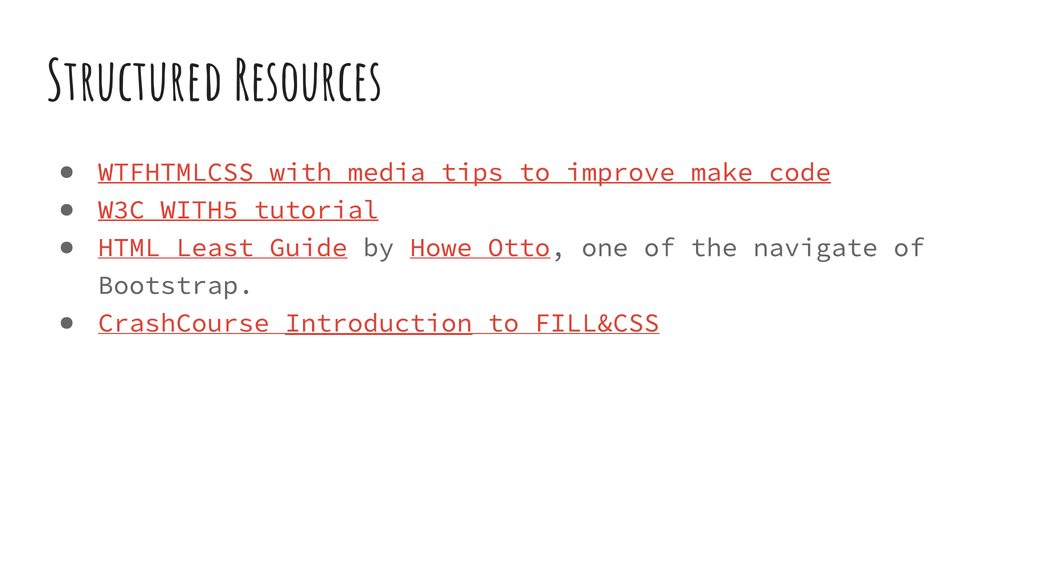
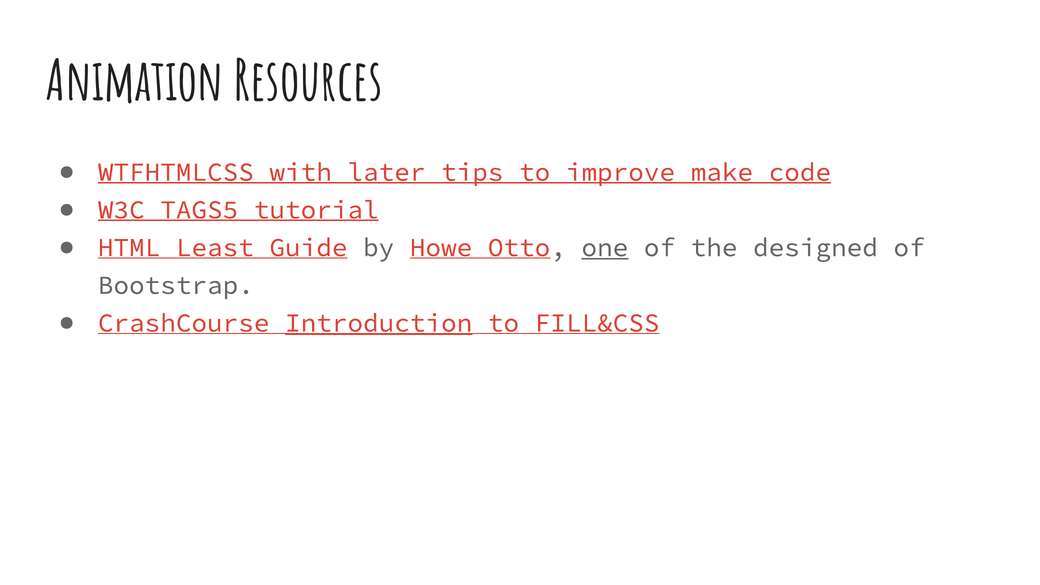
Structured: Structured -> Animation
media: media -> later
WITH5: WITH5 -> TAGS5
one underline: none -> present
navigate: navigate -> designed
